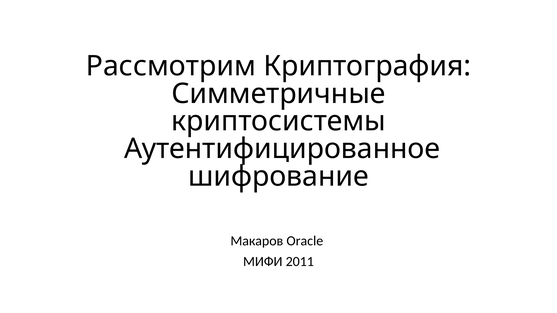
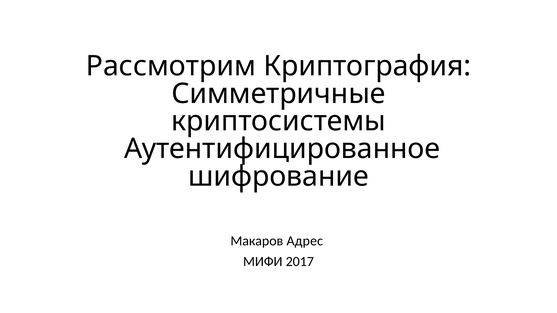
Oracle: Oracle -> Адрес
2011: 2011 -> 2017
